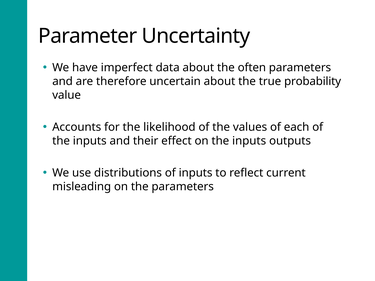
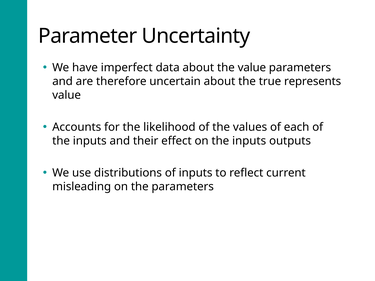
the often: often -> value
probability: probability -> represents
